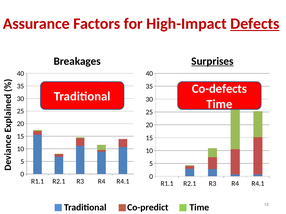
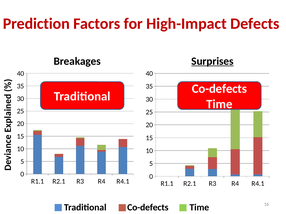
Assurance: Assurance -> Prediction
Defects underline: present -> none
Co-predict at (148, 208): Co-predict -> Co-defects
